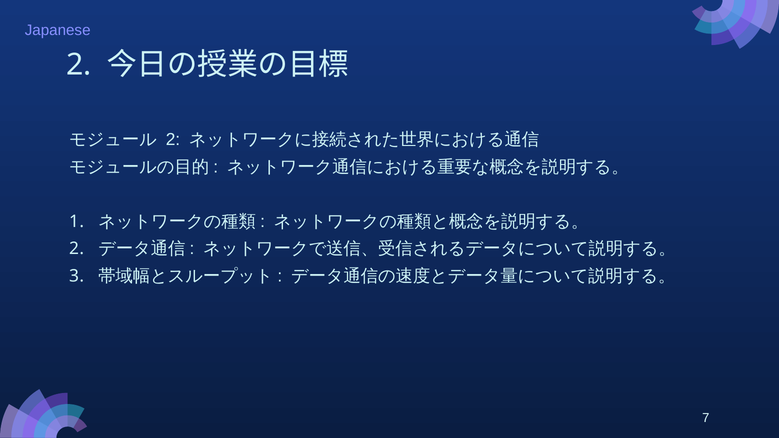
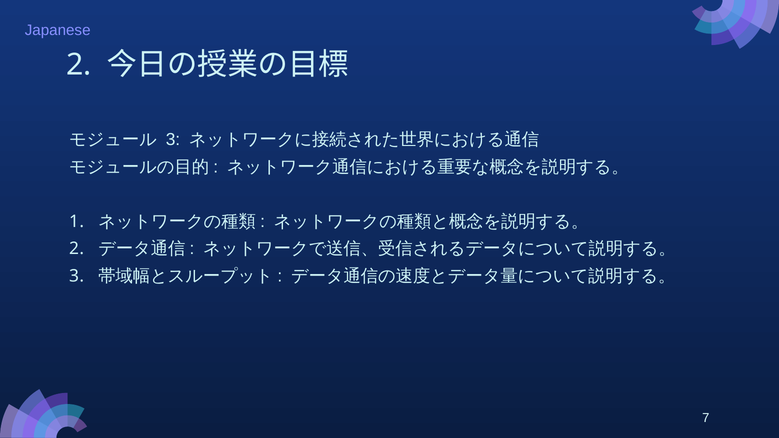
2 at (173, 140): 2 -> 3
